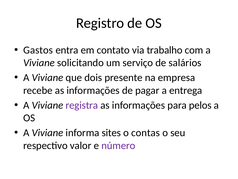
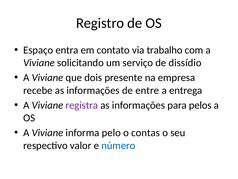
Gastos: Gastos -> Espaço
salários: salários -> dissídio
pagar: pagar -> entre
sites: sites -> pelo
número colour: purple -> blue
